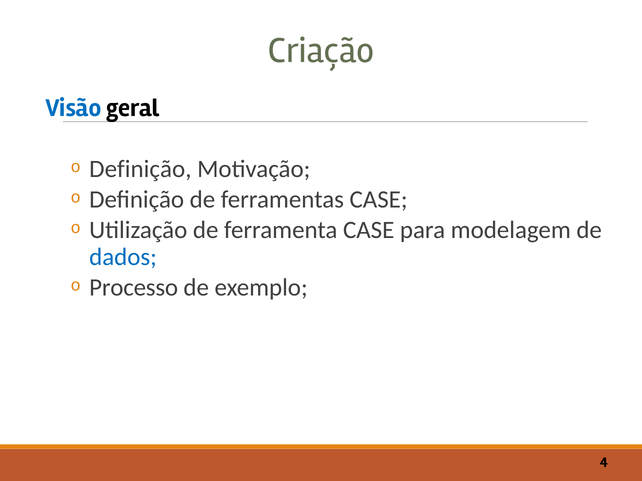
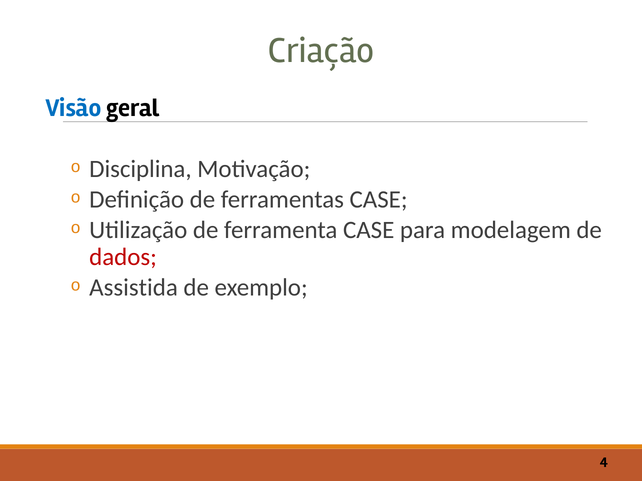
Definição at (140, 169): Definição -> Disciplina
dados colour: blue -> red
Processo: Processo -> Assistida
